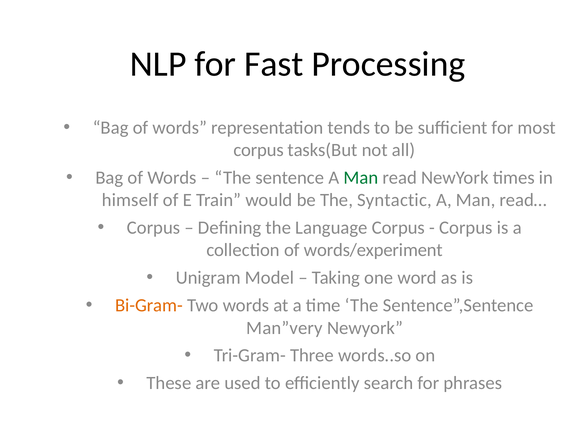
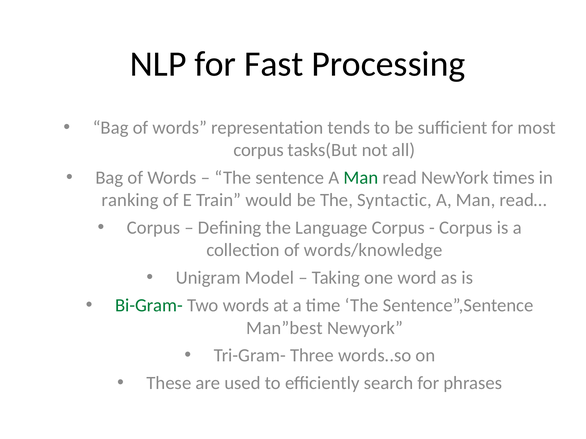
himself: himself -> ranking
words/experiment: words/experiment -> words/knowledge
Bi-Gram- colour: orange -> green
Man”very: Man”very -> Man”best
